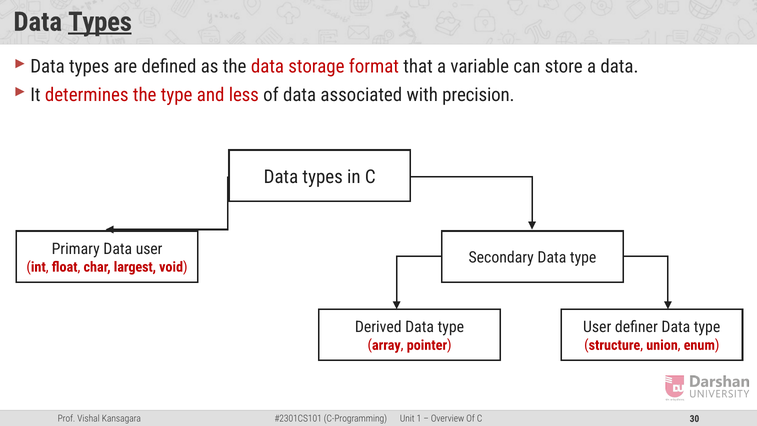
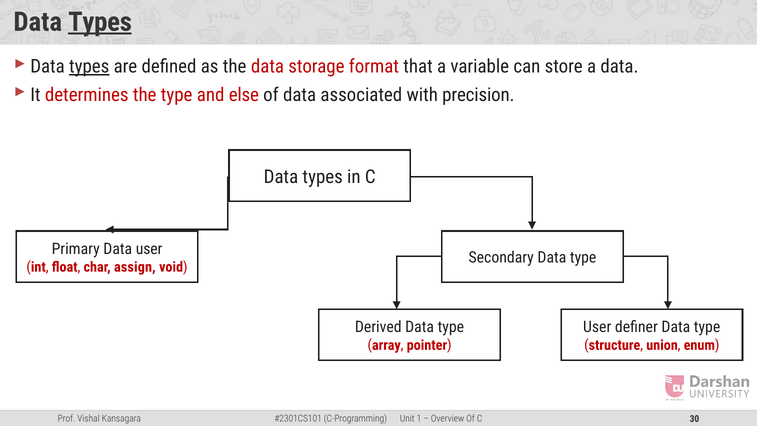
types at (89, 67) underline: none -> present
less: less -> else
largest: largest -> assign
